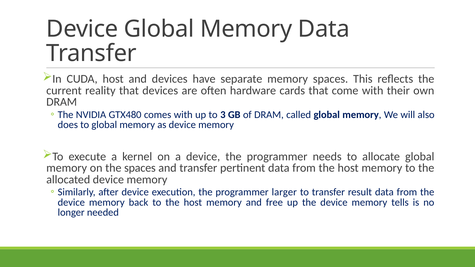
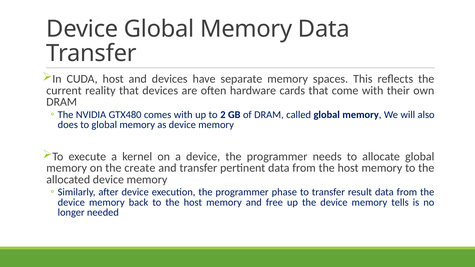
3: 3 -> 2
the spaces: spaces -> create
larger: larger -> phase
